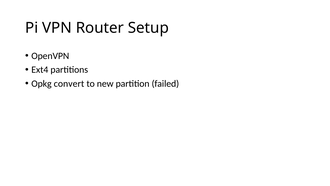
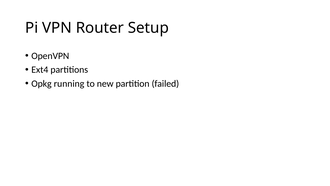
convert: convert -> running
